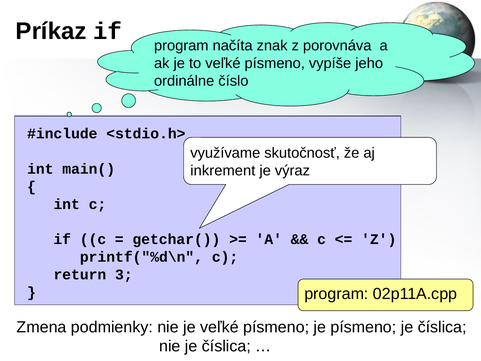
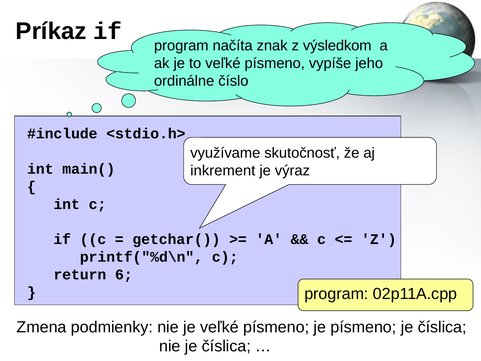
porovnáva: porovnáva -> výsledkom
3: 3 -> 6
